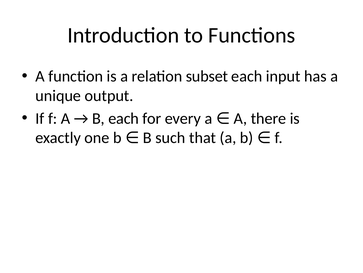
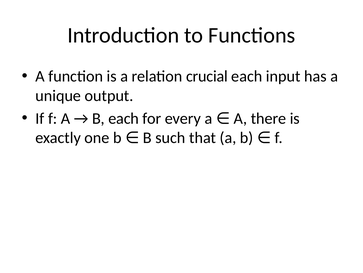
subset: subset -> crucial
